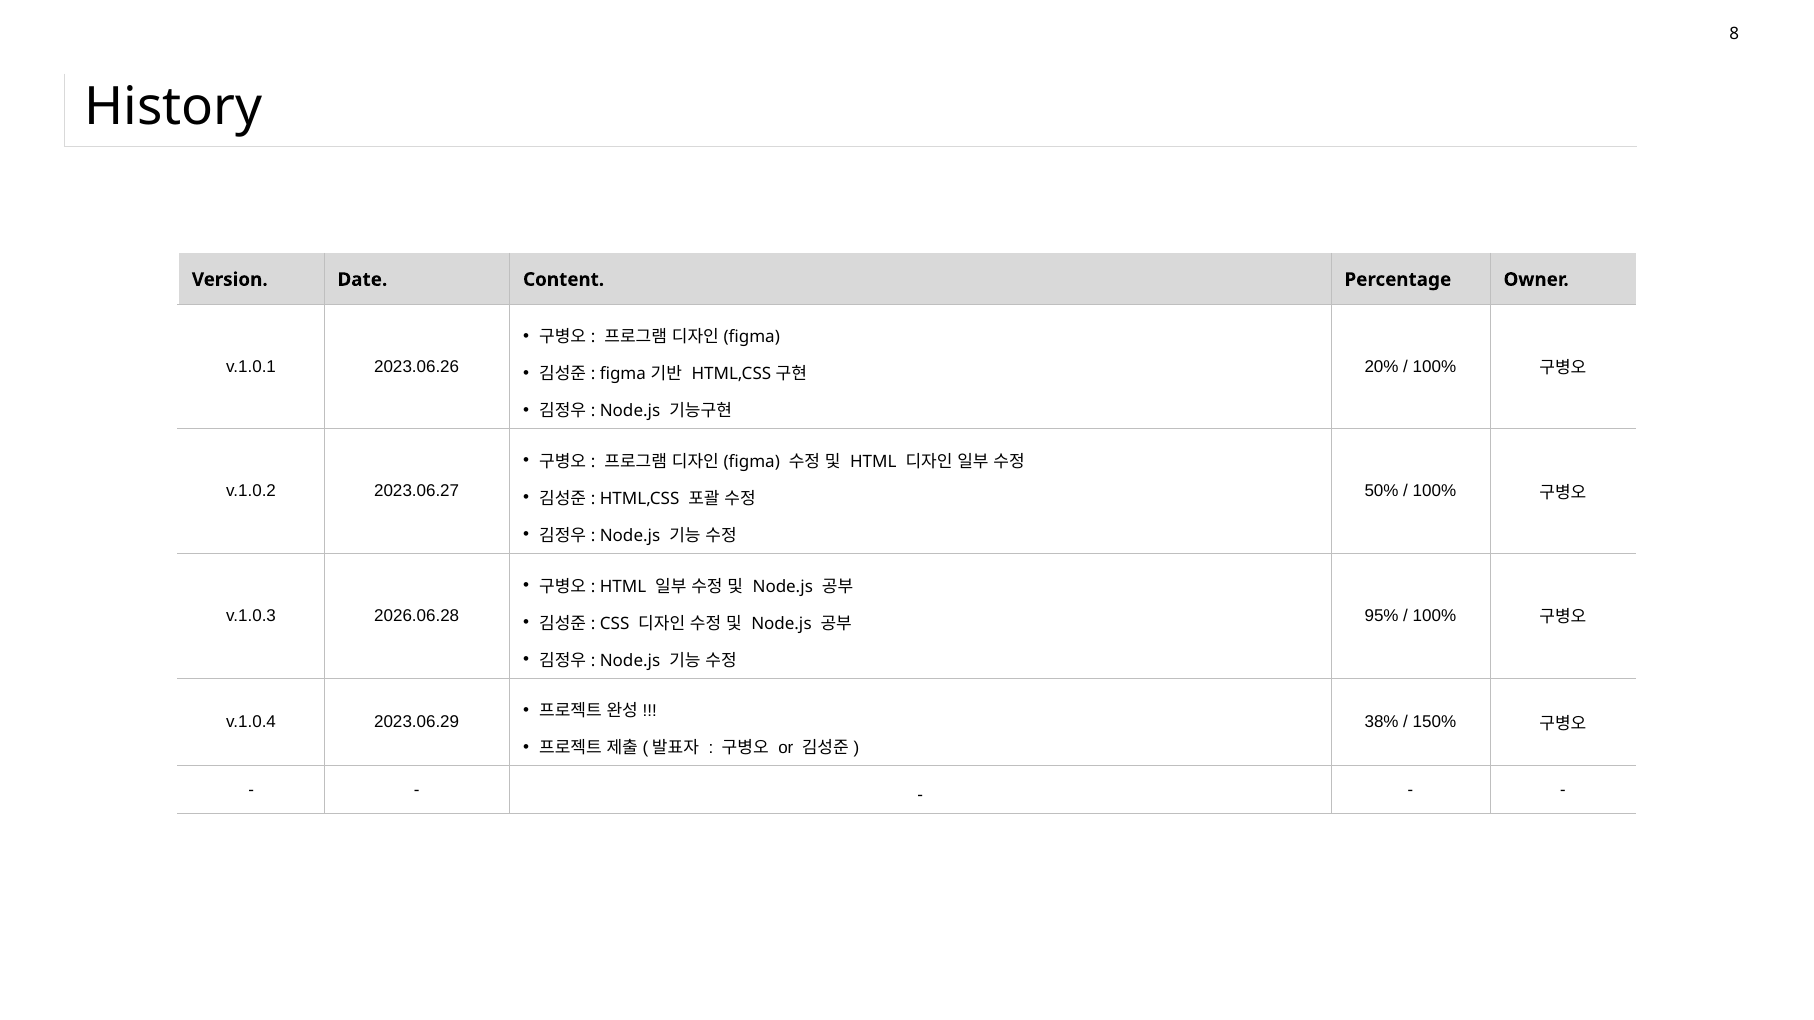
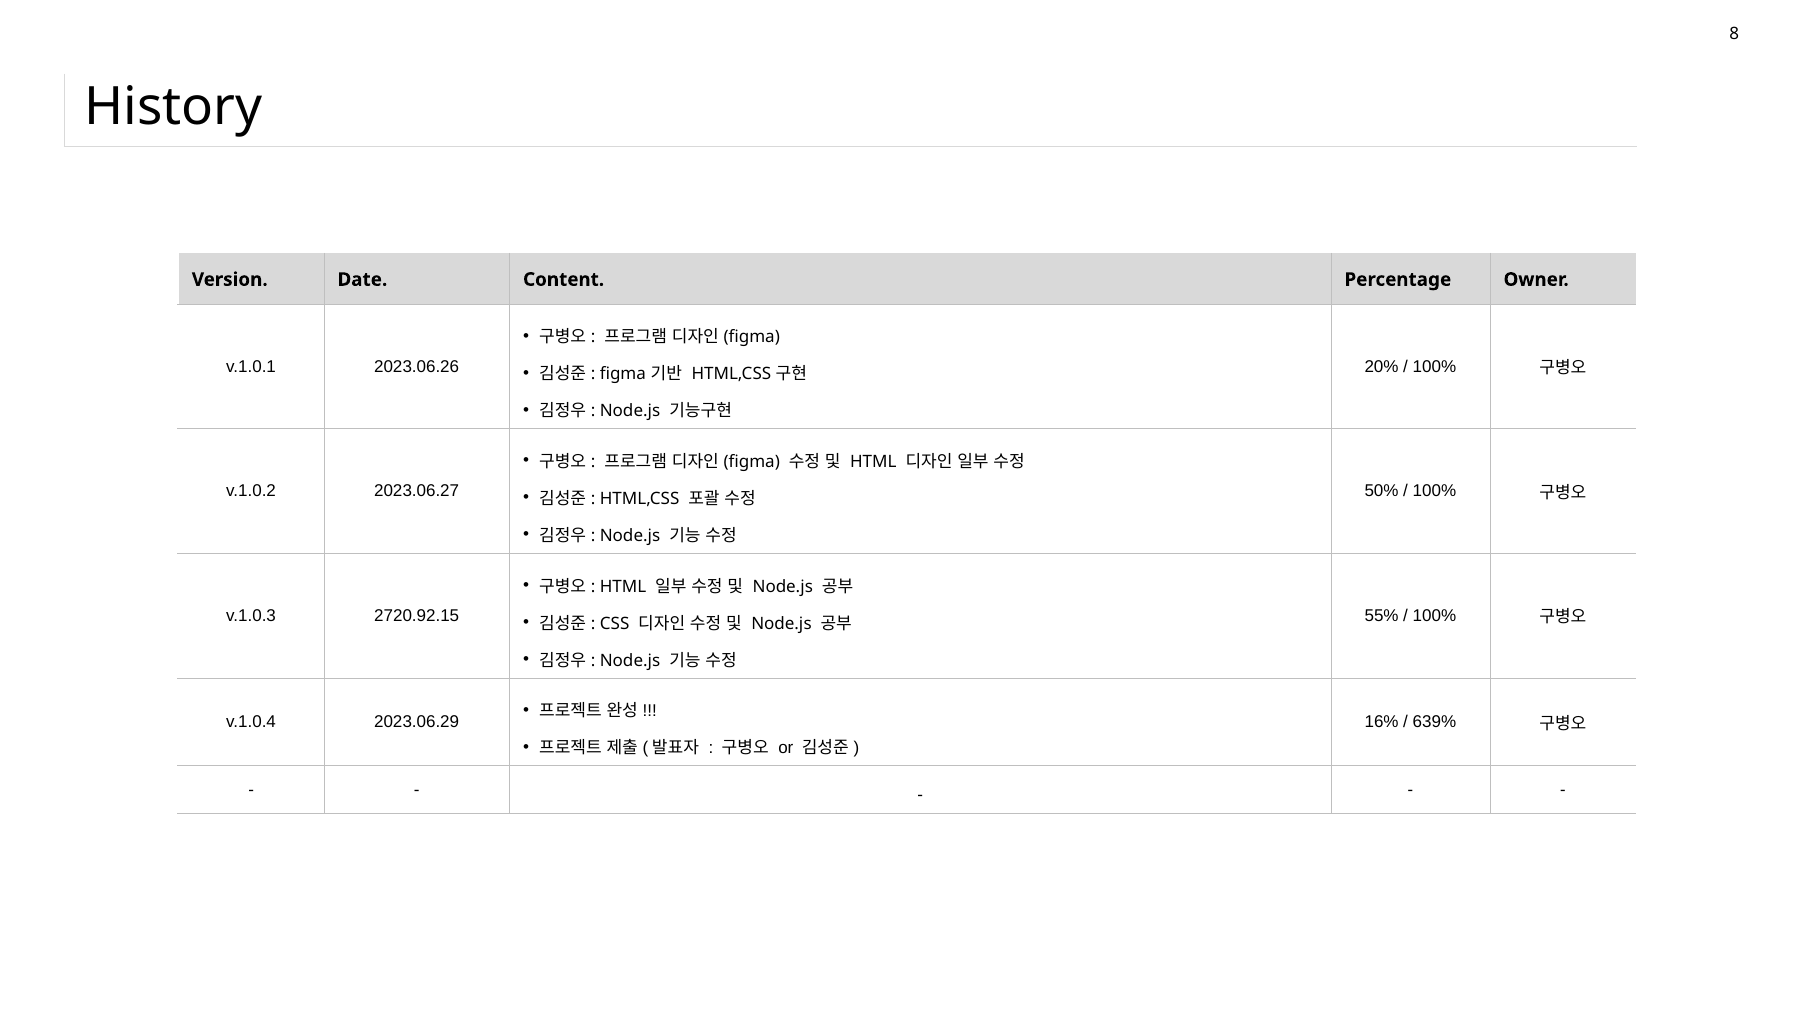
2026.06.28: 2026.06.28 -> 2720.92.15
95%: 95% -> 55%
38%: 38% -> 16%
150%: 150% -> 639%
